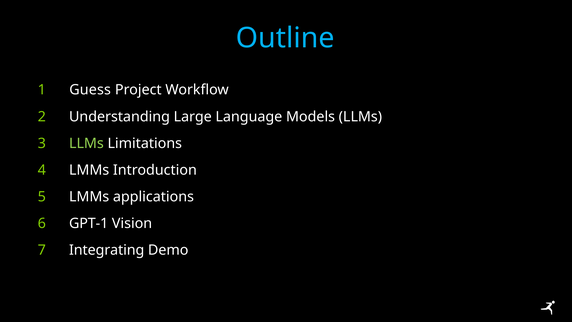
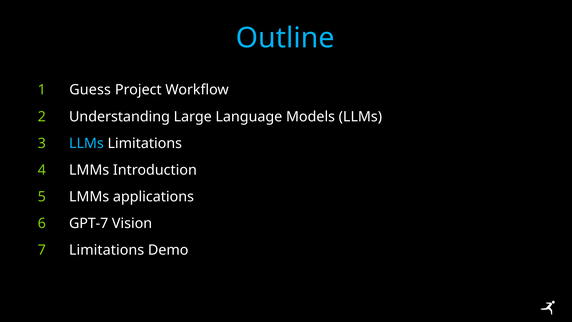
LLMs at (86, 143) colour: light green -> light blue
GPT-1: GPT-1 -> GPT-7
Integrating at (107, 250): Integrating -> Limitations
